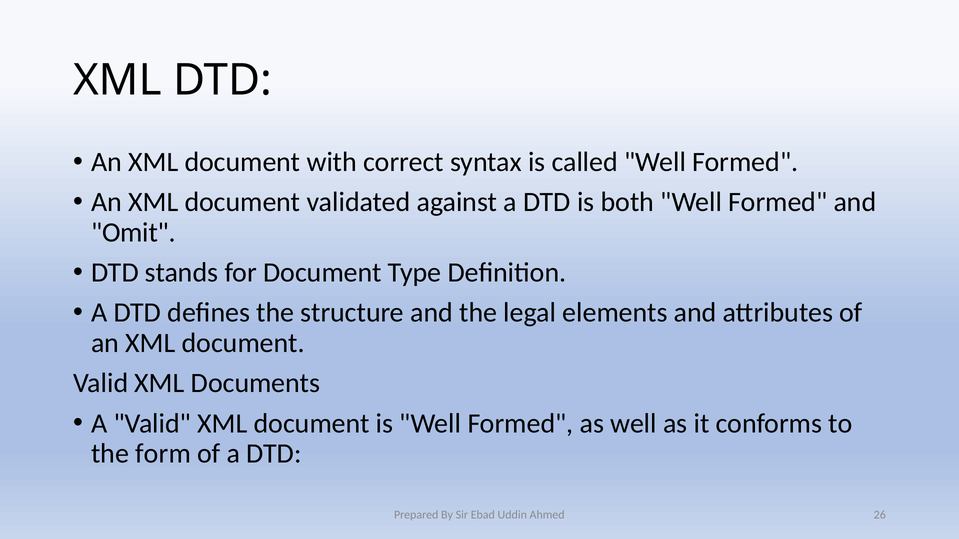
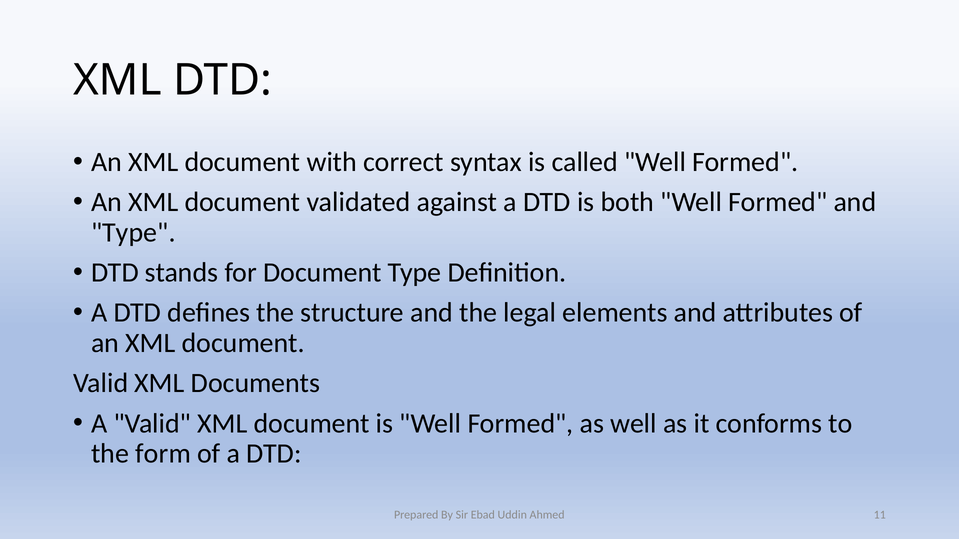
Omit at (133, 233): Omit -> Type
26: 26 -> 11
